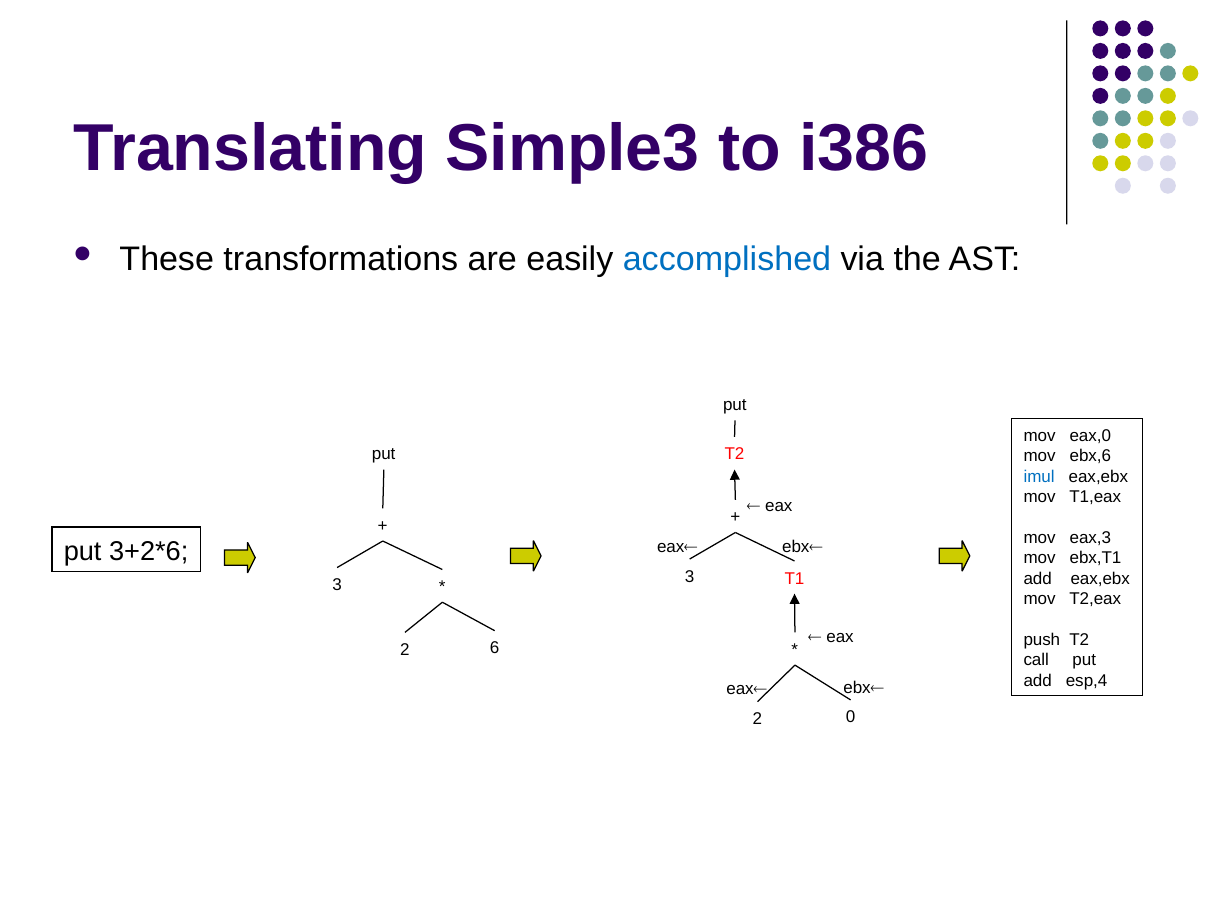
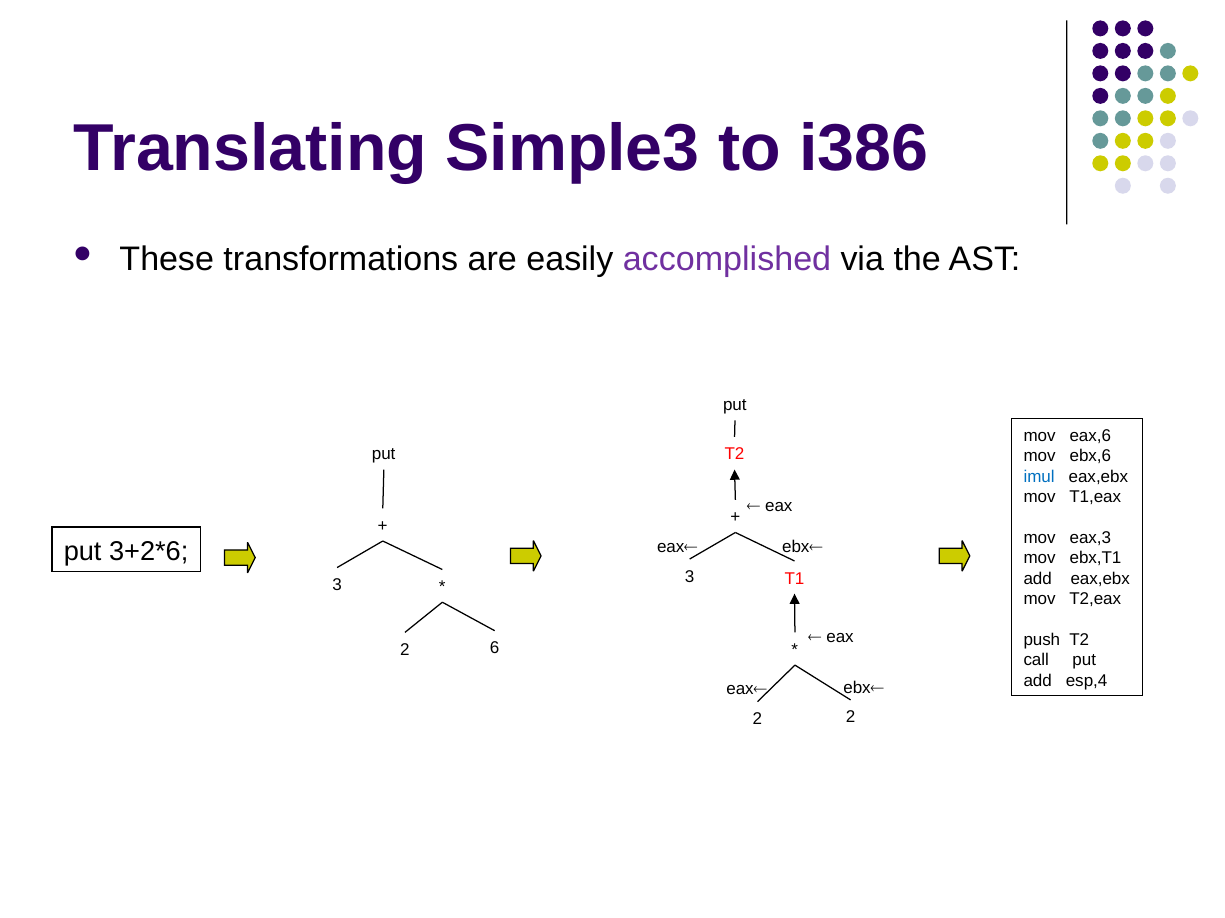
accomplished colour: blue -> purple
eax,0: eax,0 -> eax,6
2 0: 0 -> 2
